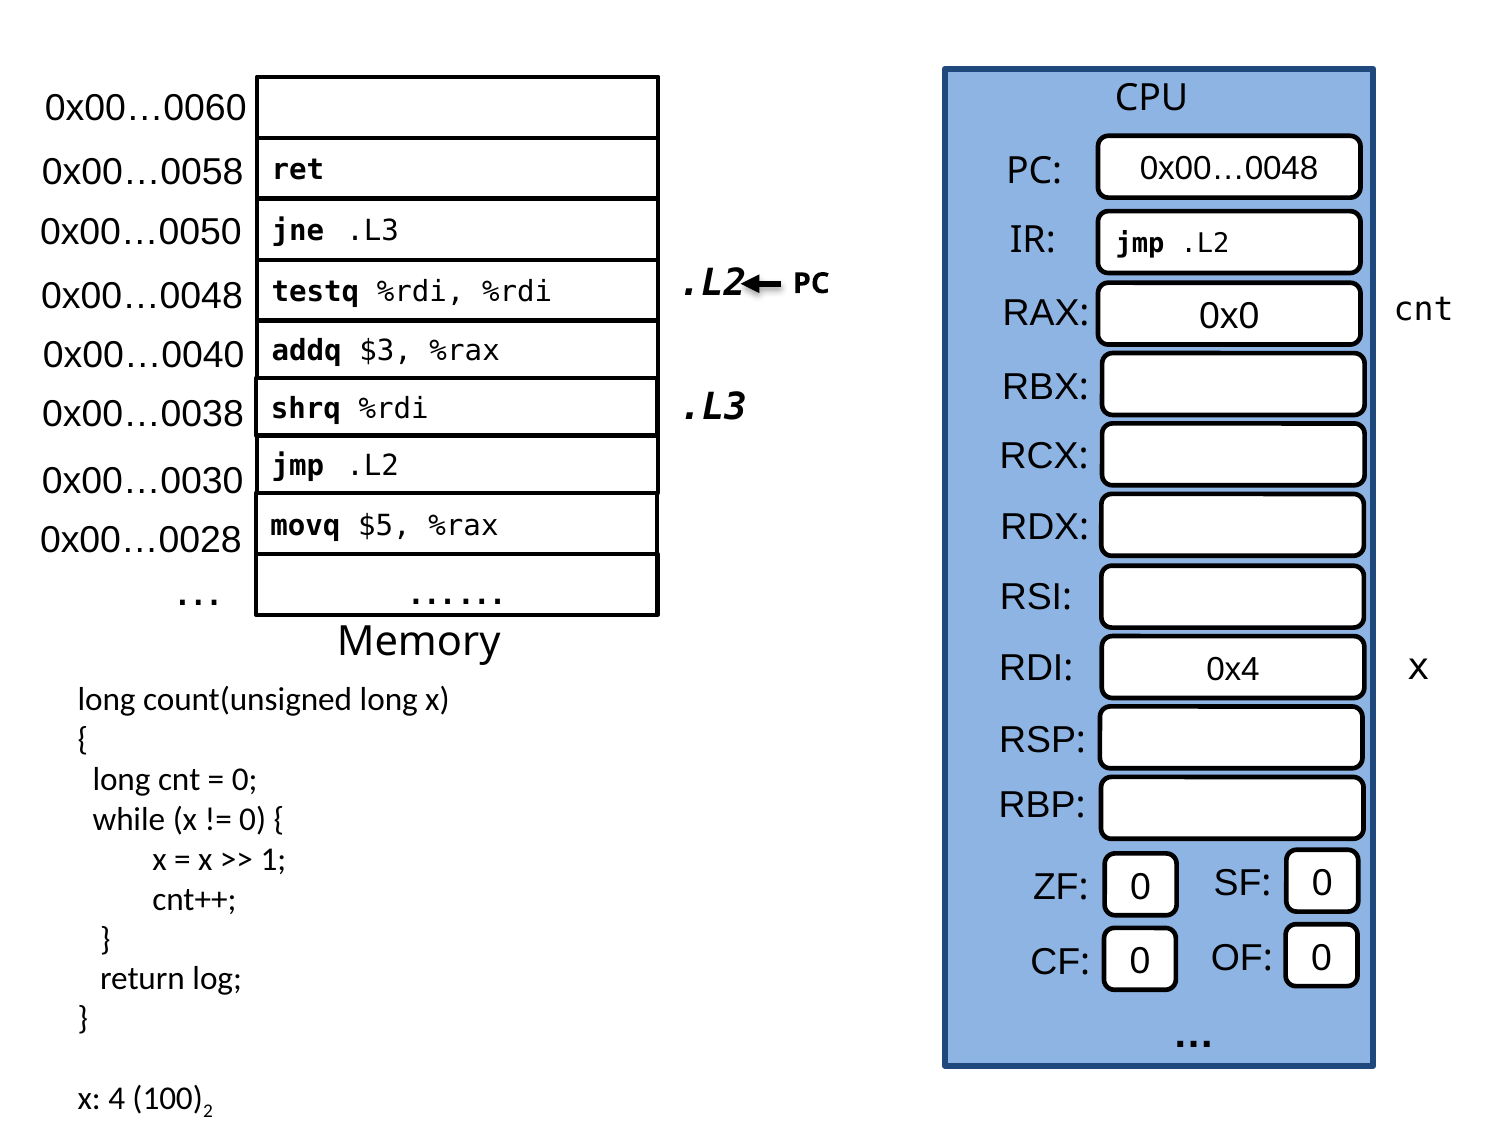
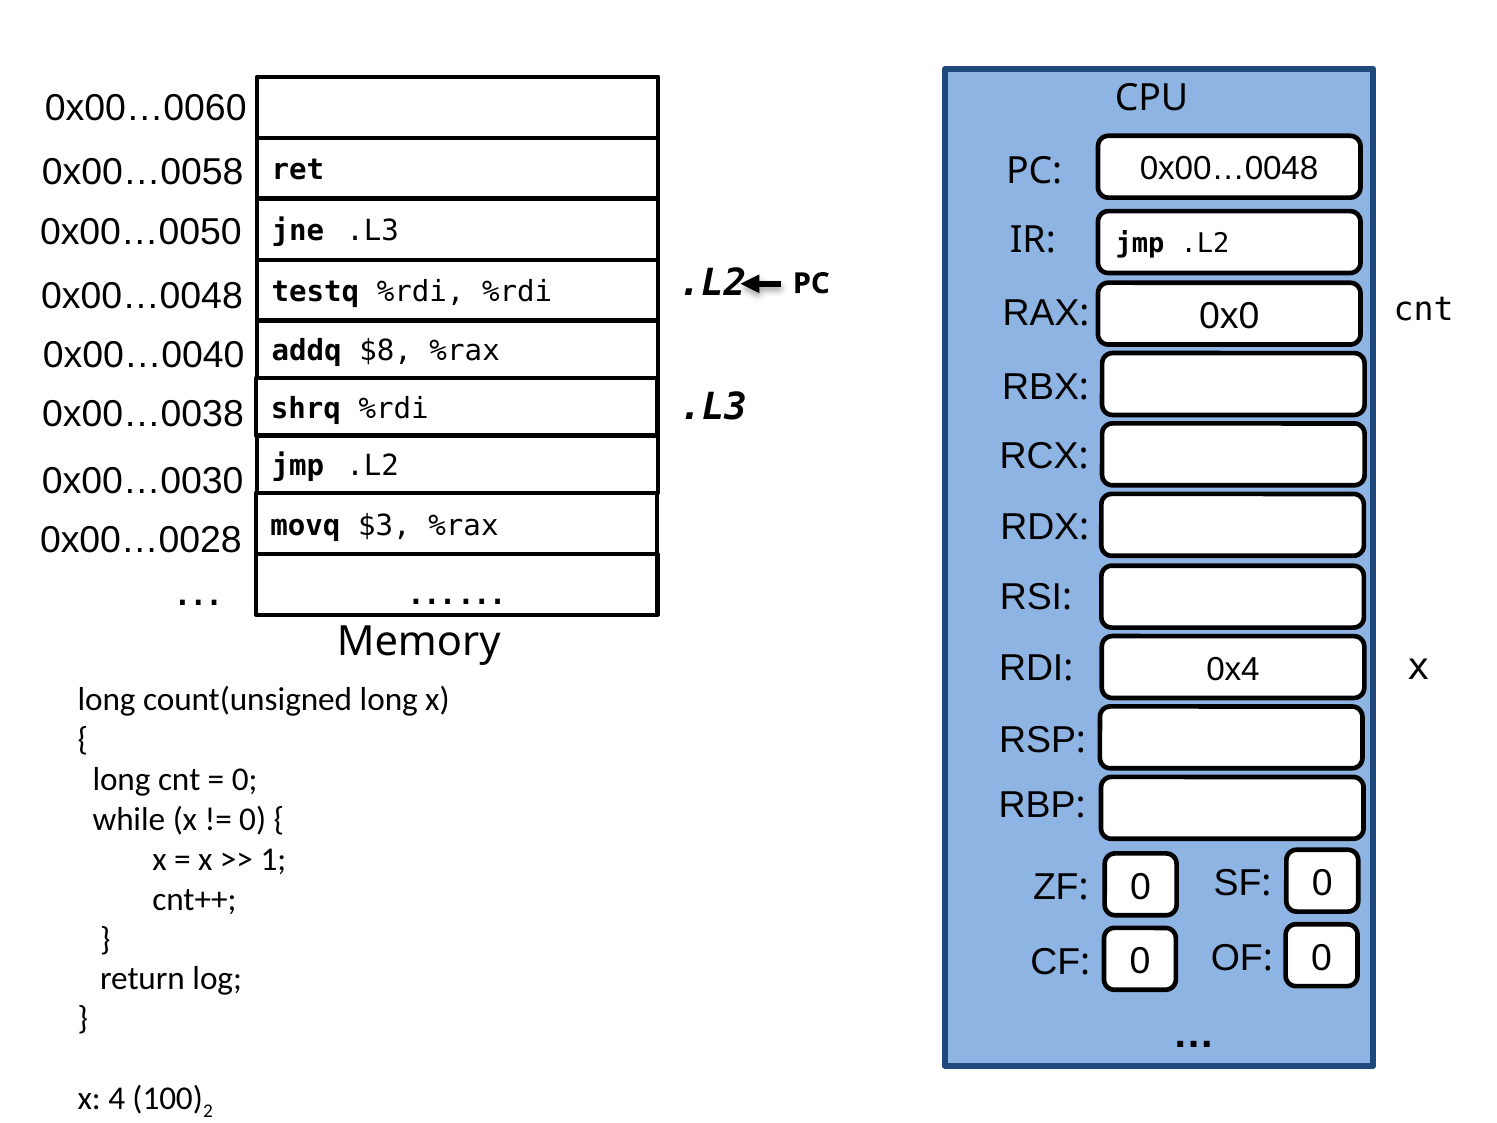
$3: $3 -> $8
$5: $5 -> $3
